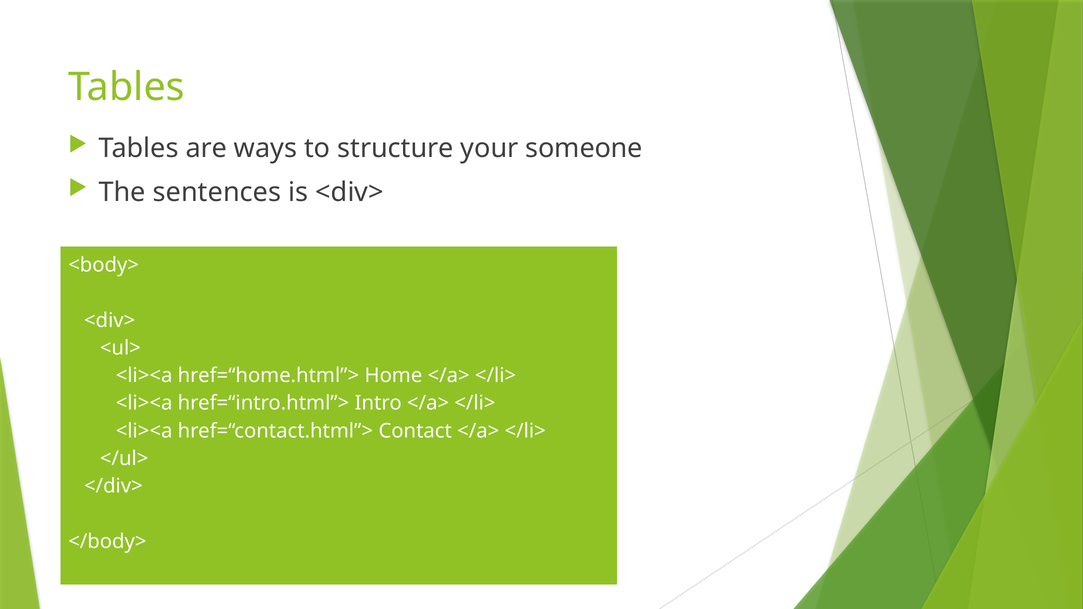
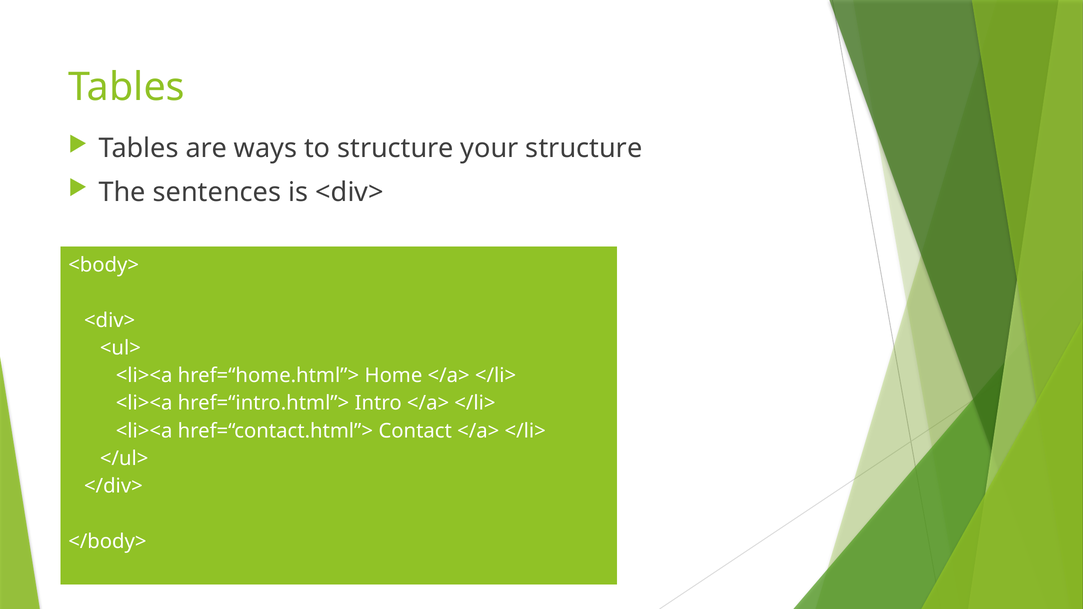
your someone: someone -> structure
